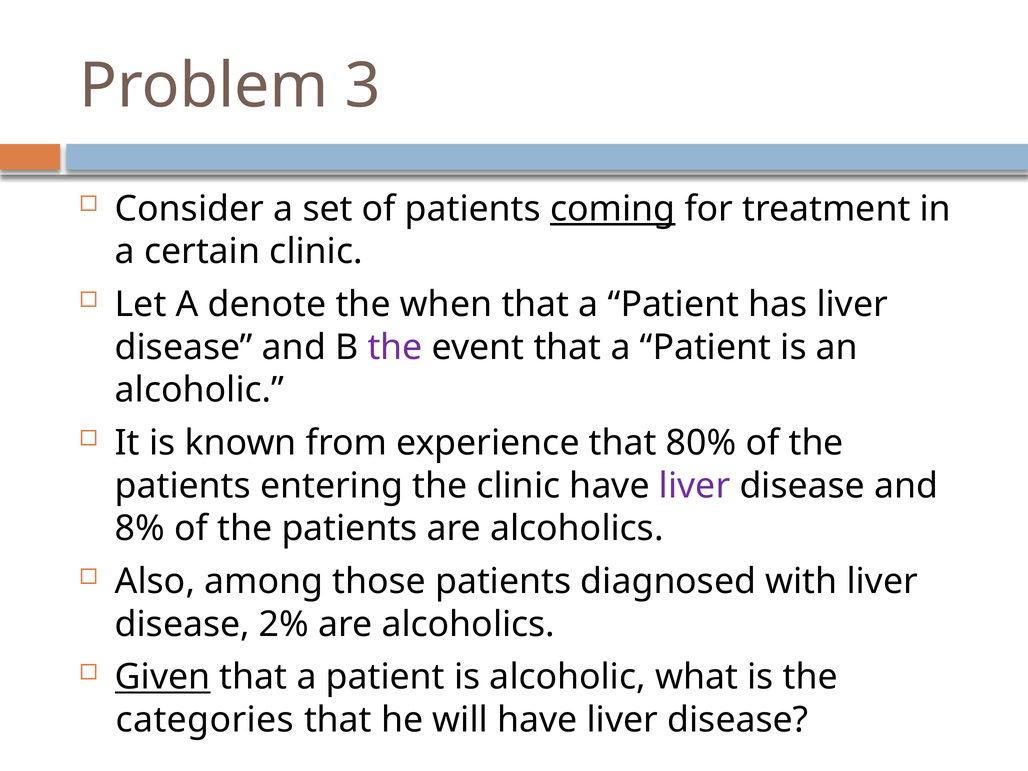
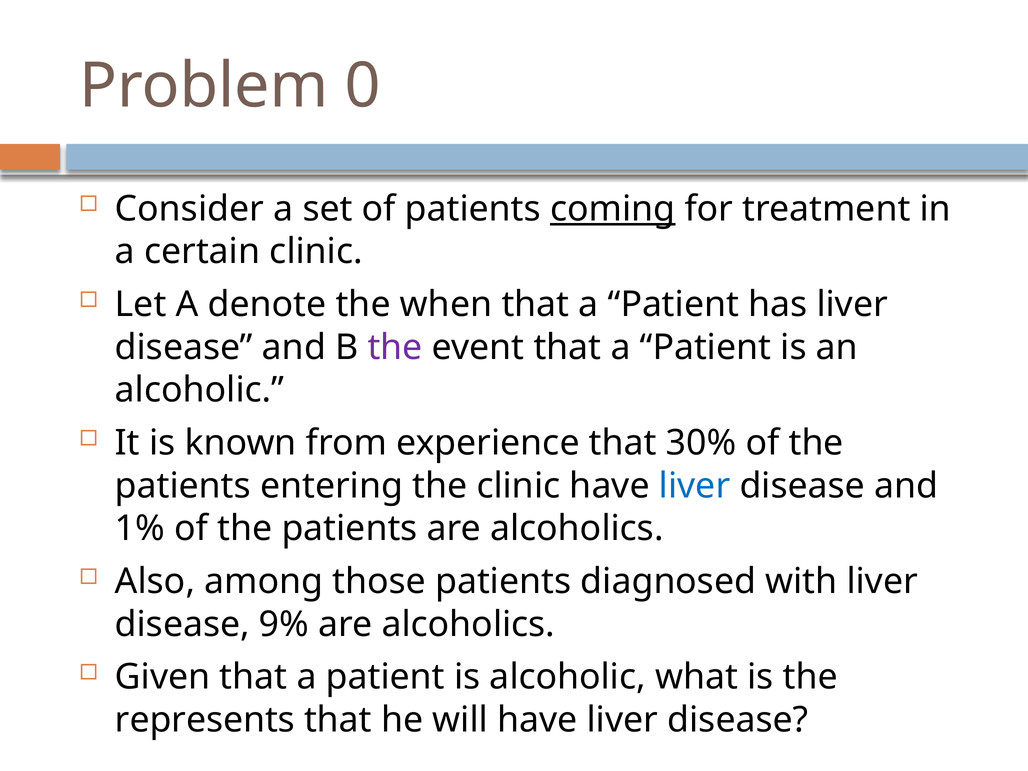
3: 3 -> 0
80%: 80% -> 30%
liver at (695, 486) colour: purple -> blue
8%: 8% -> 1%
2%: 2% -> 9%
Given underline: present -> none
categories: categories -> represents
